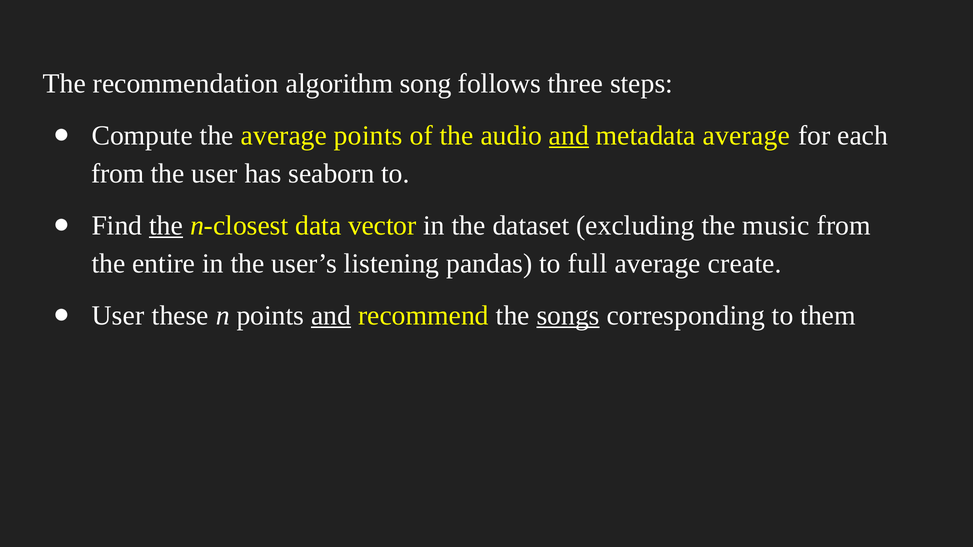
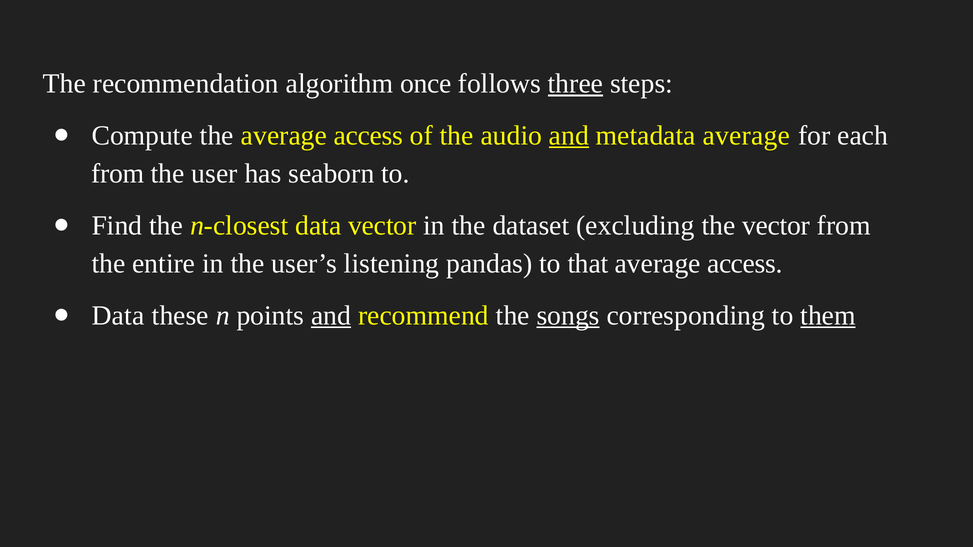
song: song -> once
three underline: none -> present
the average points: points -> access
the at (166, 226) underline: present -> none
the music: music -> vector
full: full -> that
create at (745, 264): create -> access
User at (118, 316): User -> Data
them underline: none -> present
